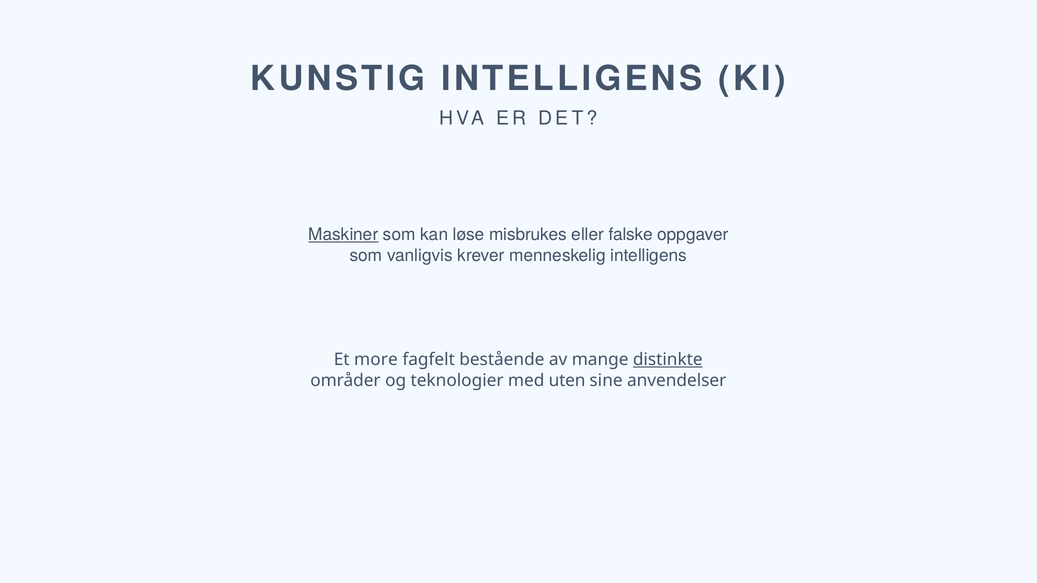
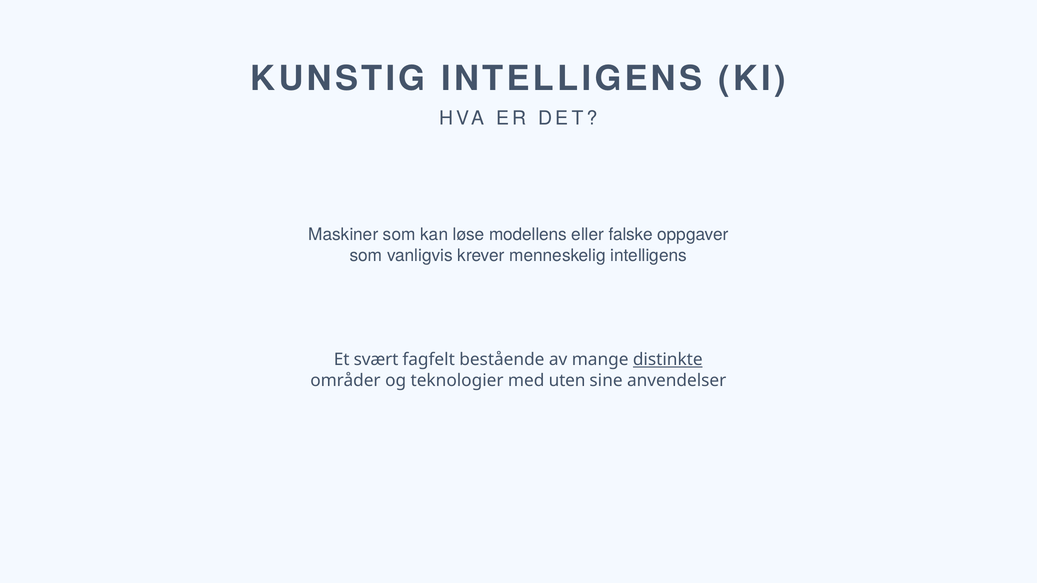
Maskiner underline: present -> none
misbrukes: misbrukes -> modellens
more: more -> svært
